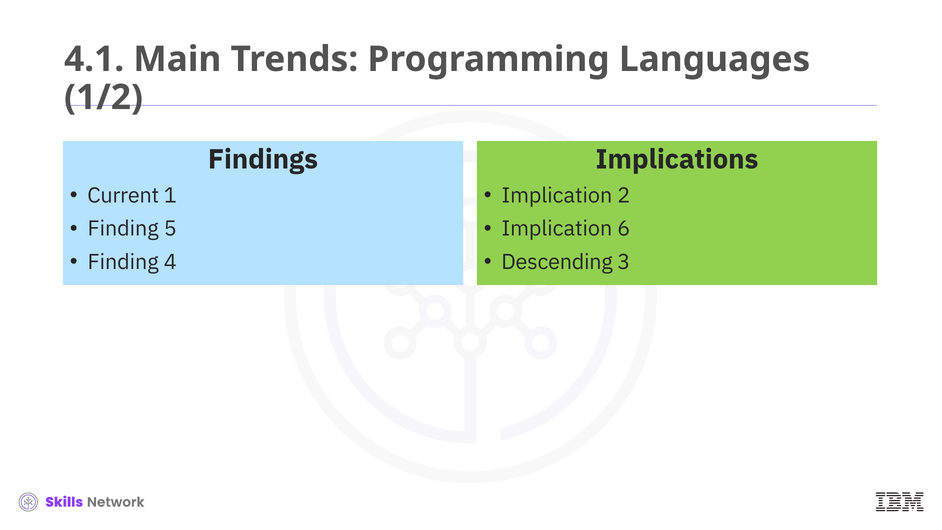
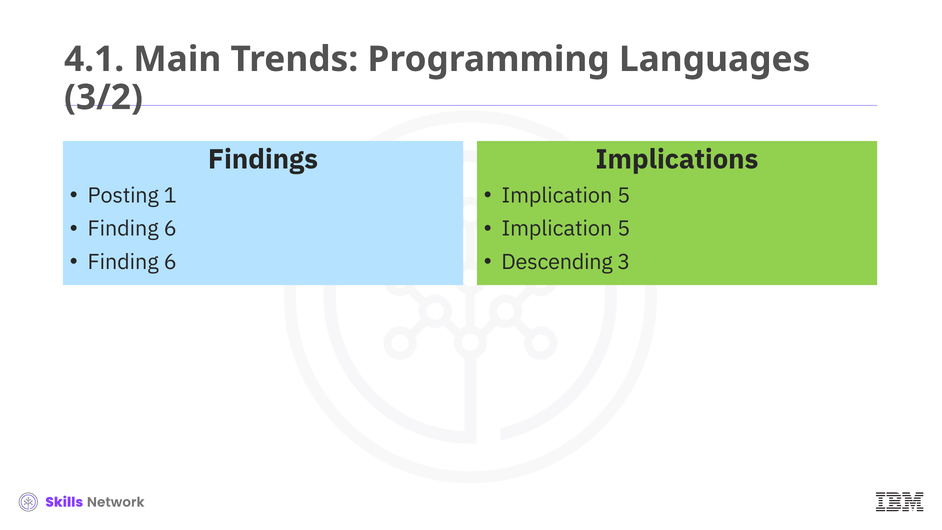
1/2: 1/2 -> 3/2
Current: Current -> Posting
2 at (624, 196): 2 -> 5
5 at (170, 229): 5 -> 6
6 at (624, 229): 6 -> 5
4 at (170, 262): 4 -> 6
